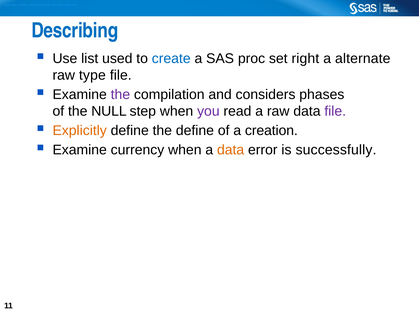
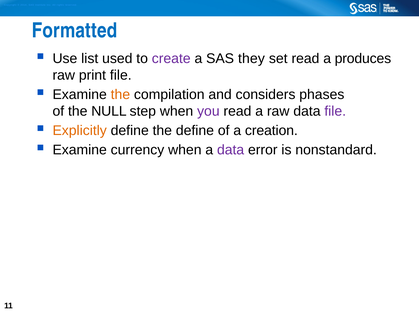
Describing: Describing -> Formatted
create colour: blue -> purple
proc: proc -> they
set right: right -> read
alternate: alternate -> produces
type: type -> print
the at (120, 95) colour: purple -> orange
data at (231, 150) colour: orange -> purple
successfully: successfully -> nonstandard
